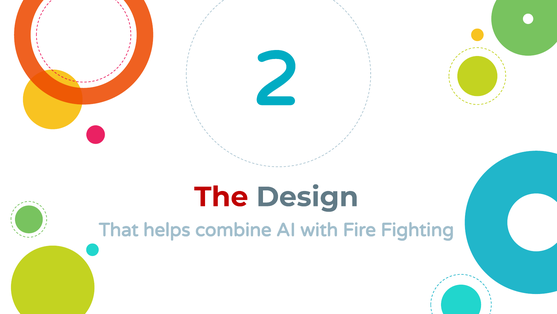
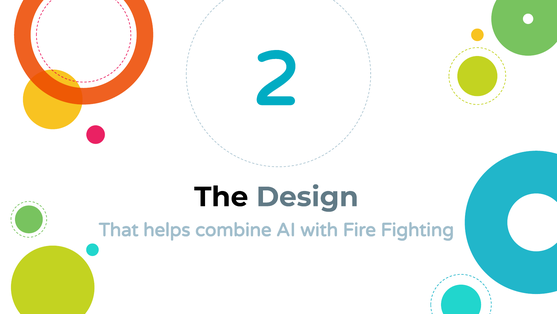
The colour: red -> black
